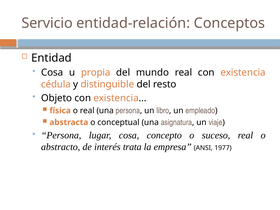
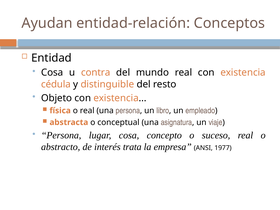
Servicio: Servicio -> Ayudan
propia: propia -> contra
